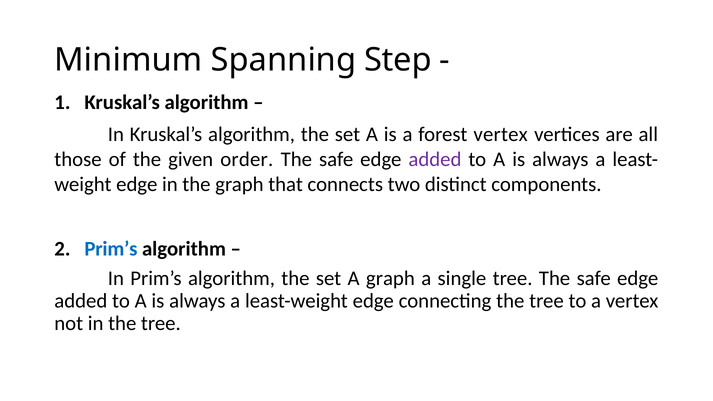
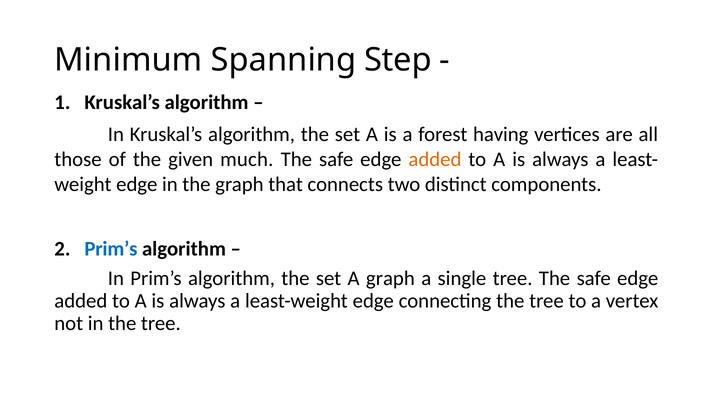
forest vertex: vertex -> having
order: order -> much
added at (435, 160) colour: purple -> orange
